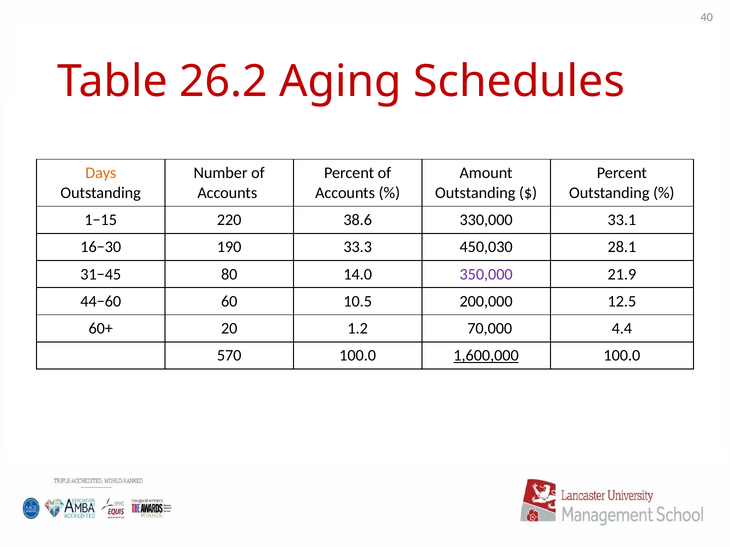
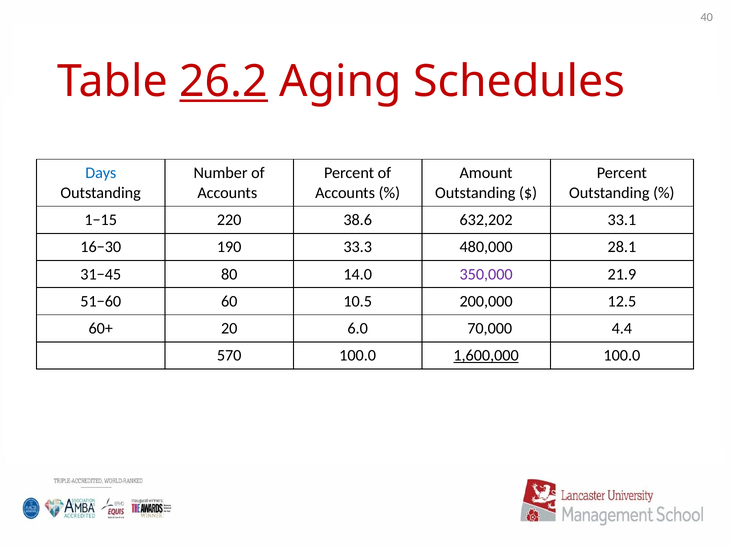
26.2 underline: none -> present
Days colour: orange -> blue
330,000: 330,000 -> 632,202
450,030: 450,030 -> 480,000
44−60: 44−60 -> 51−60
1.2: 1.2 -> 6.0
